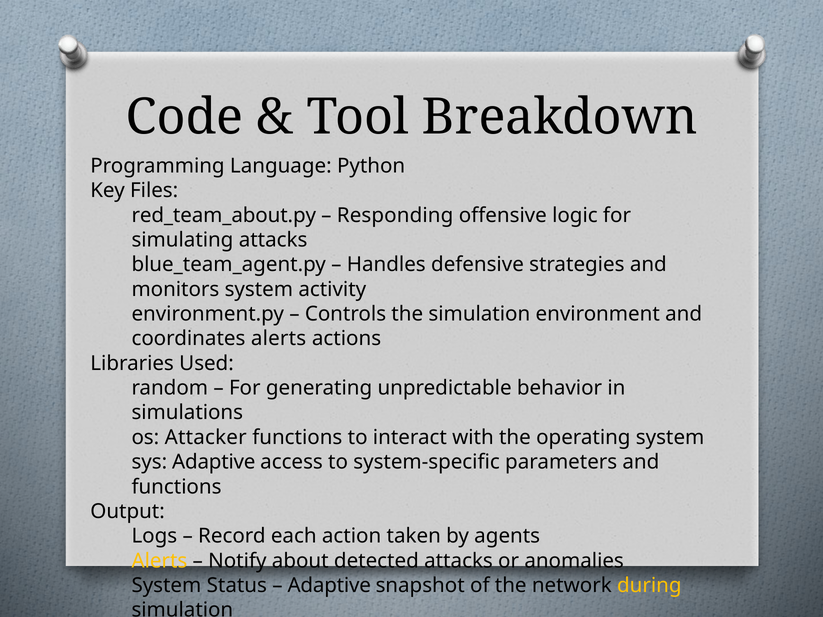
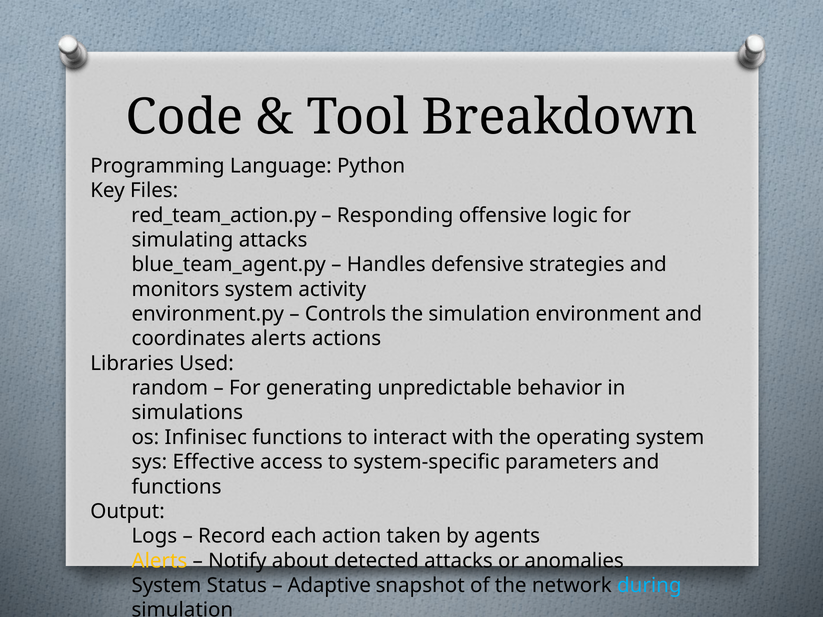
red_team_about.py: red_team_about.py -> red_team_action.py
Attacker: Attacker -> Infinisec
sys Adaptive: Adaptive -> Effective
during colour: yellow -> light blue
